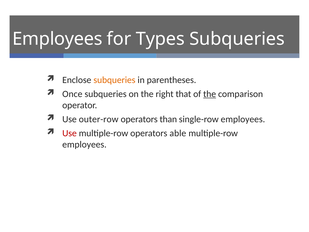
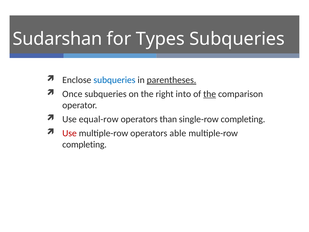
Employees at (57, 39): Employees -> Sudarshan
subqueries at (114, 80) colour: orange -> blue
parentheses underline: none -> present
that: that -> into
outer-row: outer-row -> equal-row
single-row employees: employees -> completing
employees at (84, 144): employees -> completing
